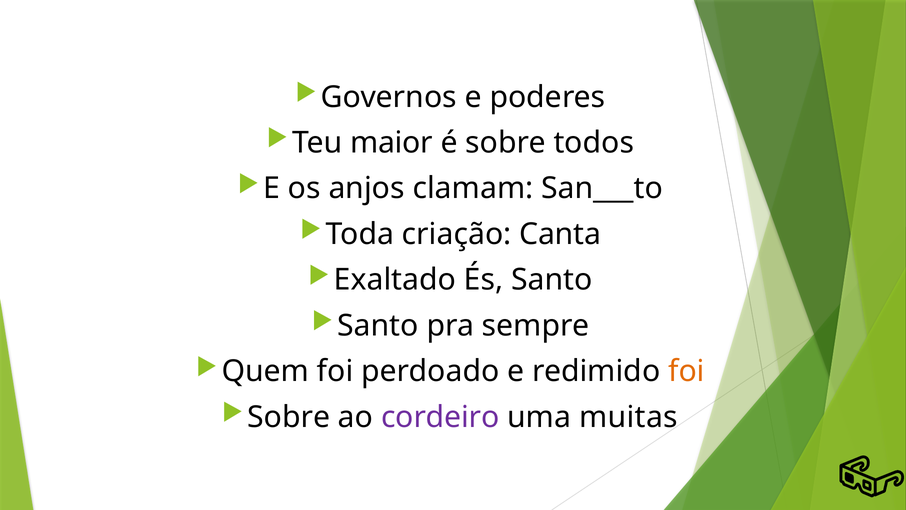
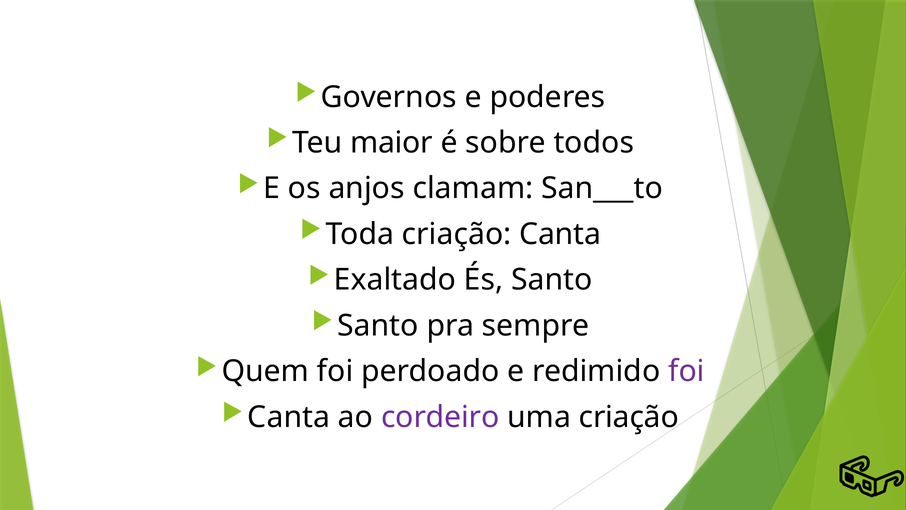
foi at (686, 371) colour: orange -> purple
Sobre at (289, 417): Sobre -> Canta
uma muitas: muitas -> criação
